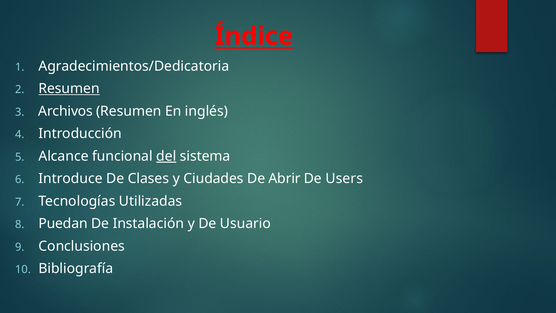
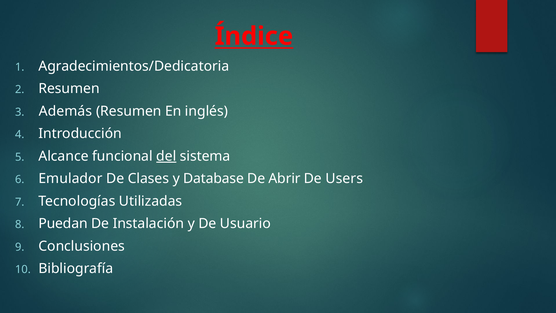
Resumen at (69, 89) underline: present -> none
Archivos: Archivos -> Además
Introduce: Introduce -> Emulador
Ciudades: Ciudades -> Database
